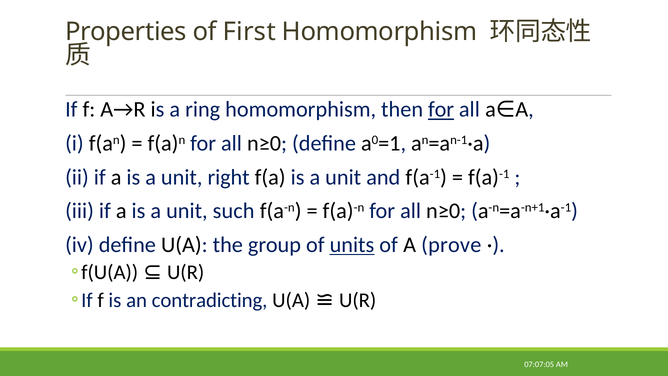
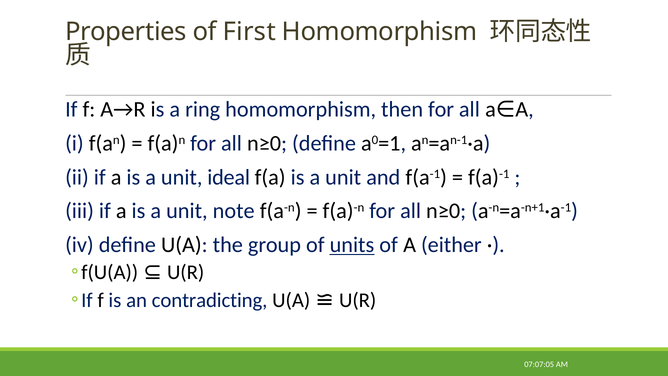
for at (441, 110) underline: present -> none
right: right -> ideal
such: such -> note
prove: prove -> either
